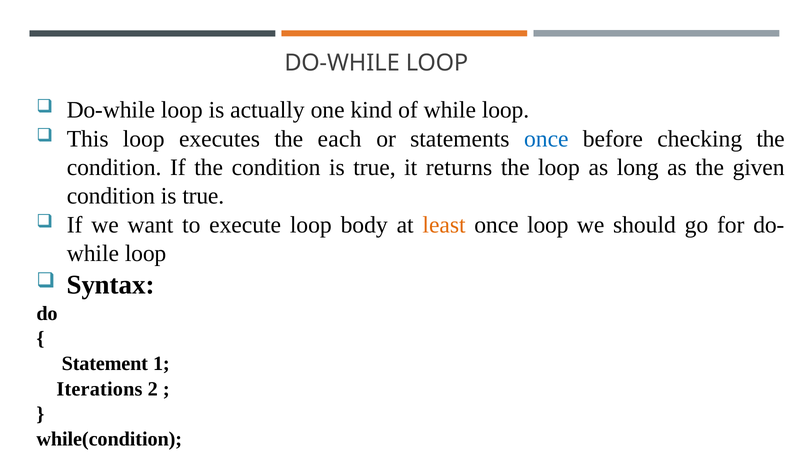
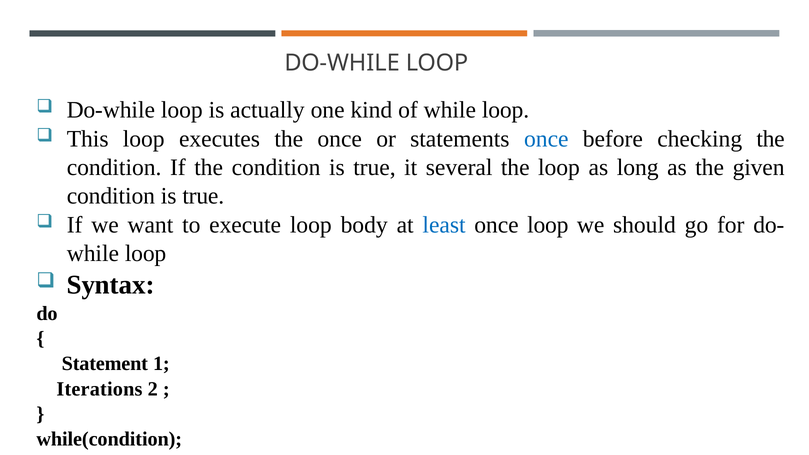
the each: each -> once
returns: returns -> several
least colour: orange -> blue
